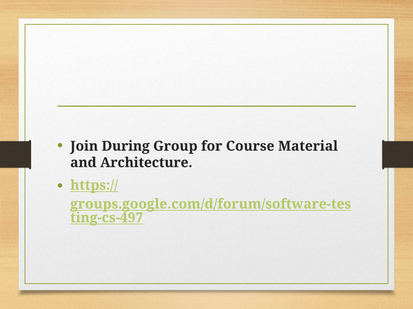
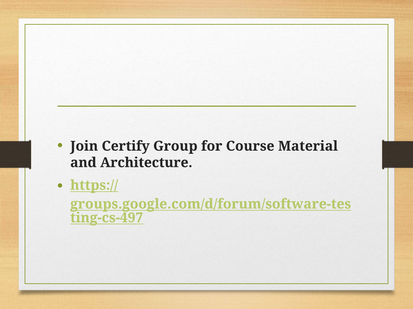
During: During -> Certify
